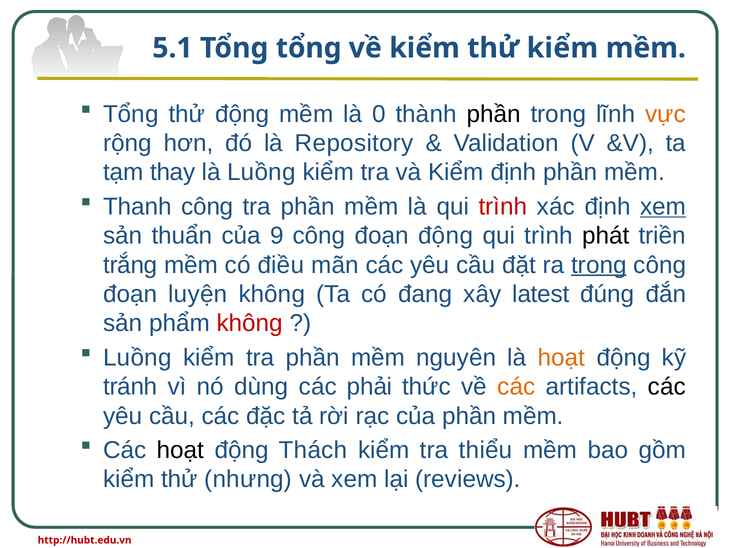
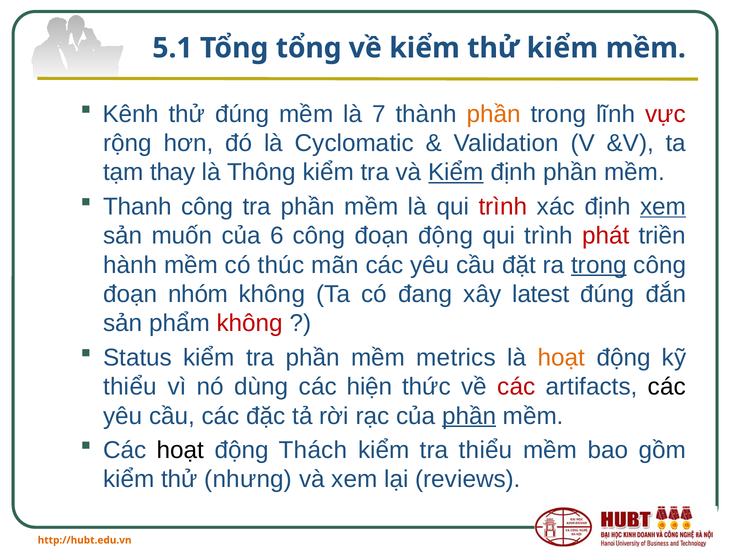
Tổng at (131, 114): Tổng -> Kênh
thử động: động -> đúng
0: 0 -> 7
phần at (494, 114) colour: black -> orange
vực colour: orange -> red
Repository: Repository -> Cyclomatic
là Luồng: Luồng -> Thông
Kiểm at (456, 172) underline: none -> present
thuẩn: thuẩn -> muốn
9: 9 -> 6
phát colour: black -> red
trắng: trắng -> hành
điều: điều -> thúc
luyện: luyện -> nhóm
Luồng at (137, 357): Luồng -> Status
nguyên: nguyên -> metrics
tránh at (130, 386): tránh -> thiểu
phải: phải -> hiện
các at (516, 386) colour: orange -> red
phần at (469, 416) underline: none -> present
http://hubt.edu.vn colour: red -> orange
